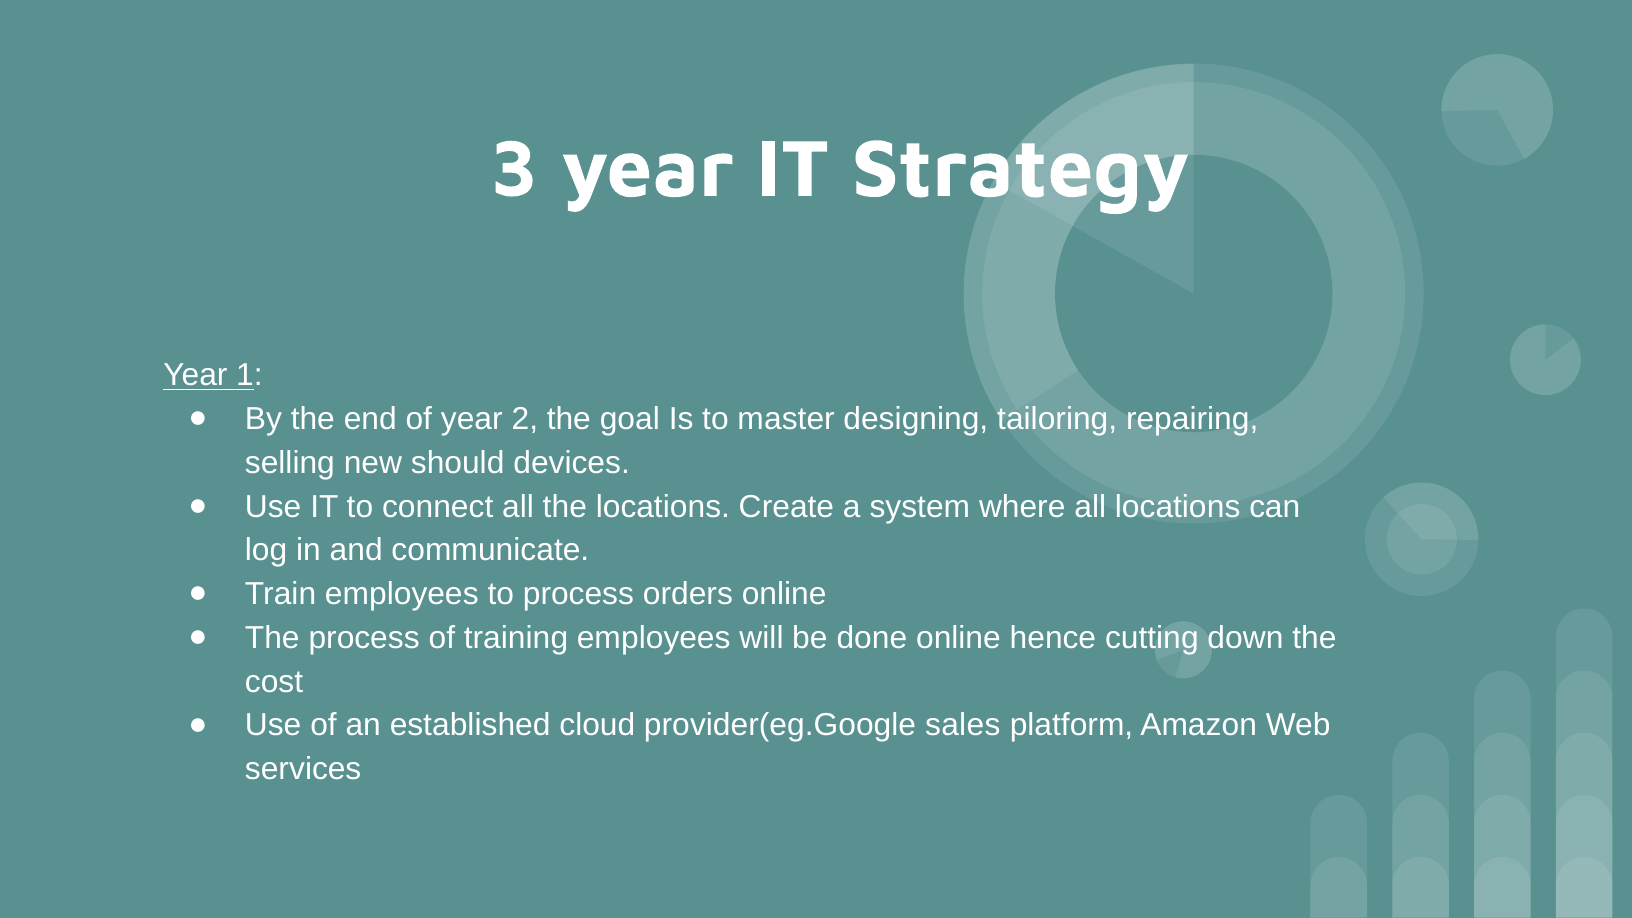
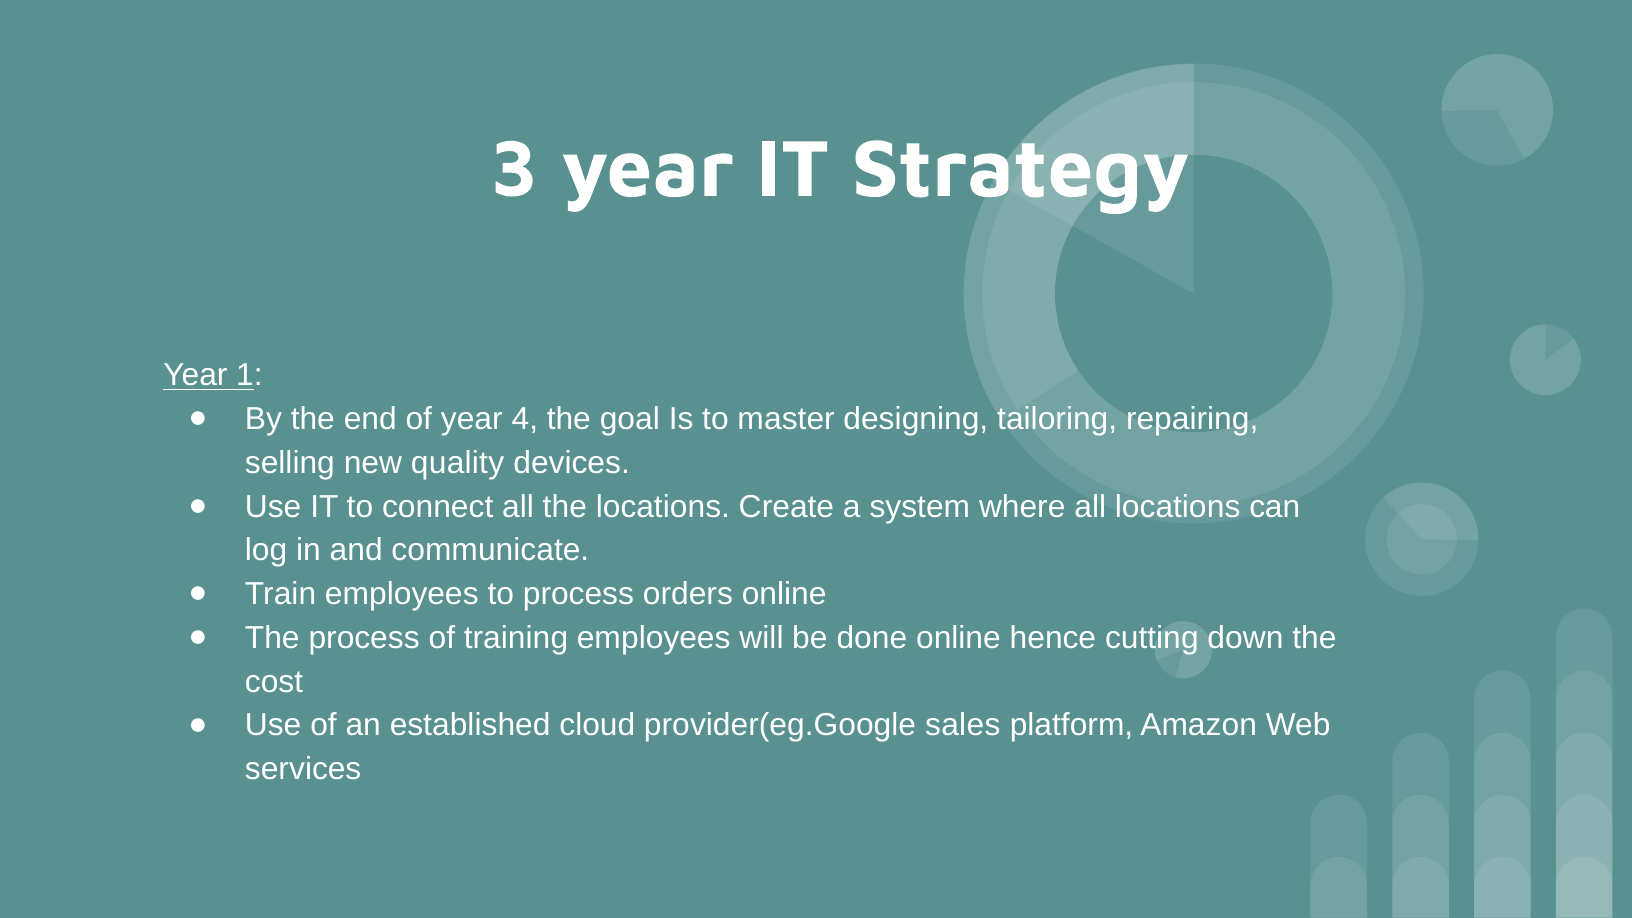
2: 2 -> 4
should: should -> quality
